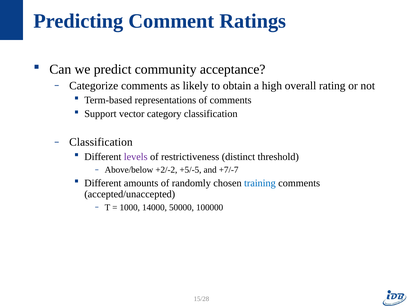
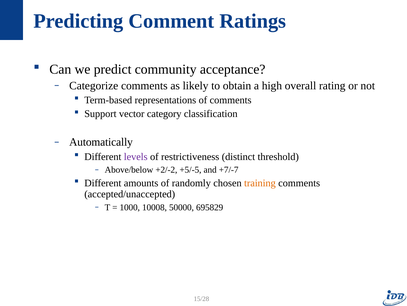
Classification at (101, 142): Classification -> Automatically
training colour: blue -> orange
14000: 14000 -> 10008
100000: 100000 -> 695829
